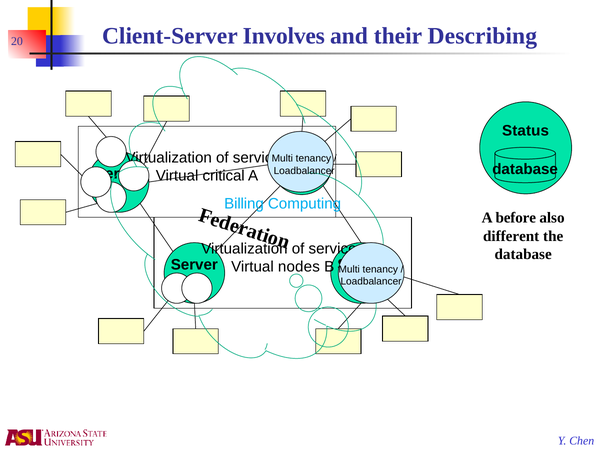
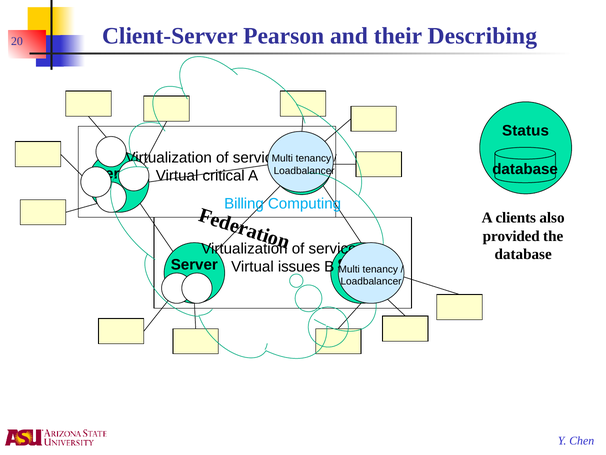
Involves: Involves -> Pearson
before: before -> clients
different: different -> provided
nodes: nodes -> issues
